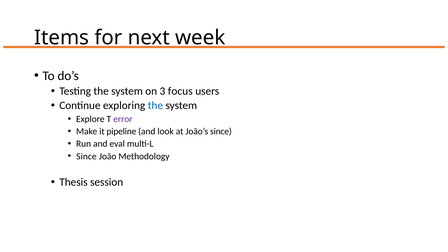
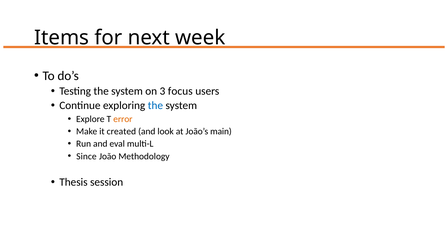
error colour: purple -> orange
pipeline: pipeline -> created
João’s since: since -> main
